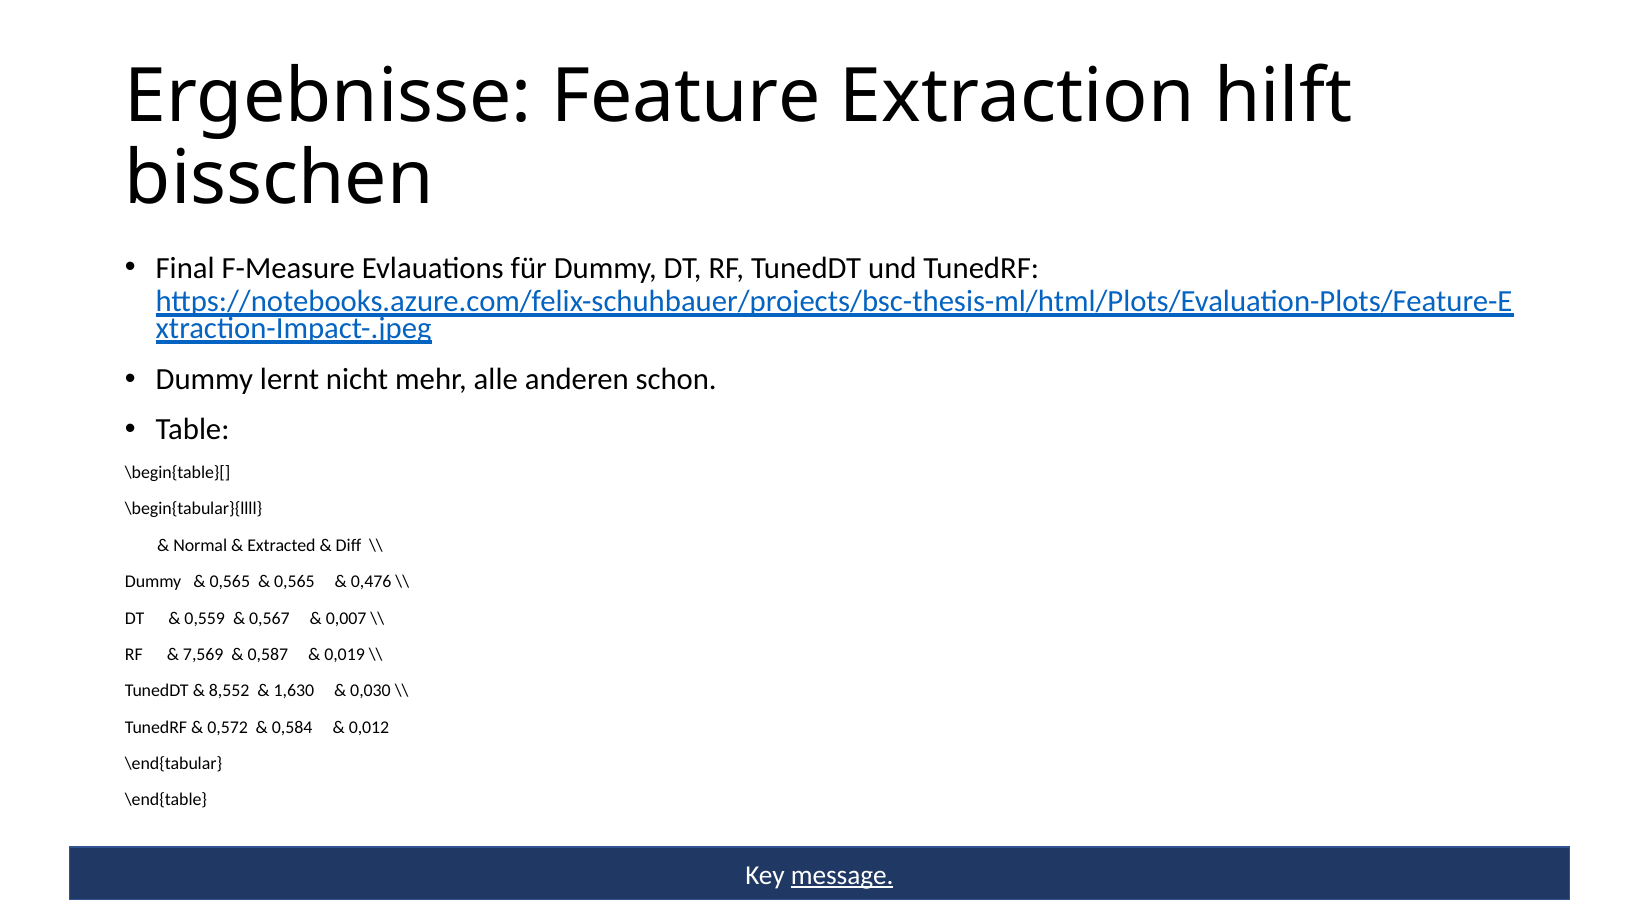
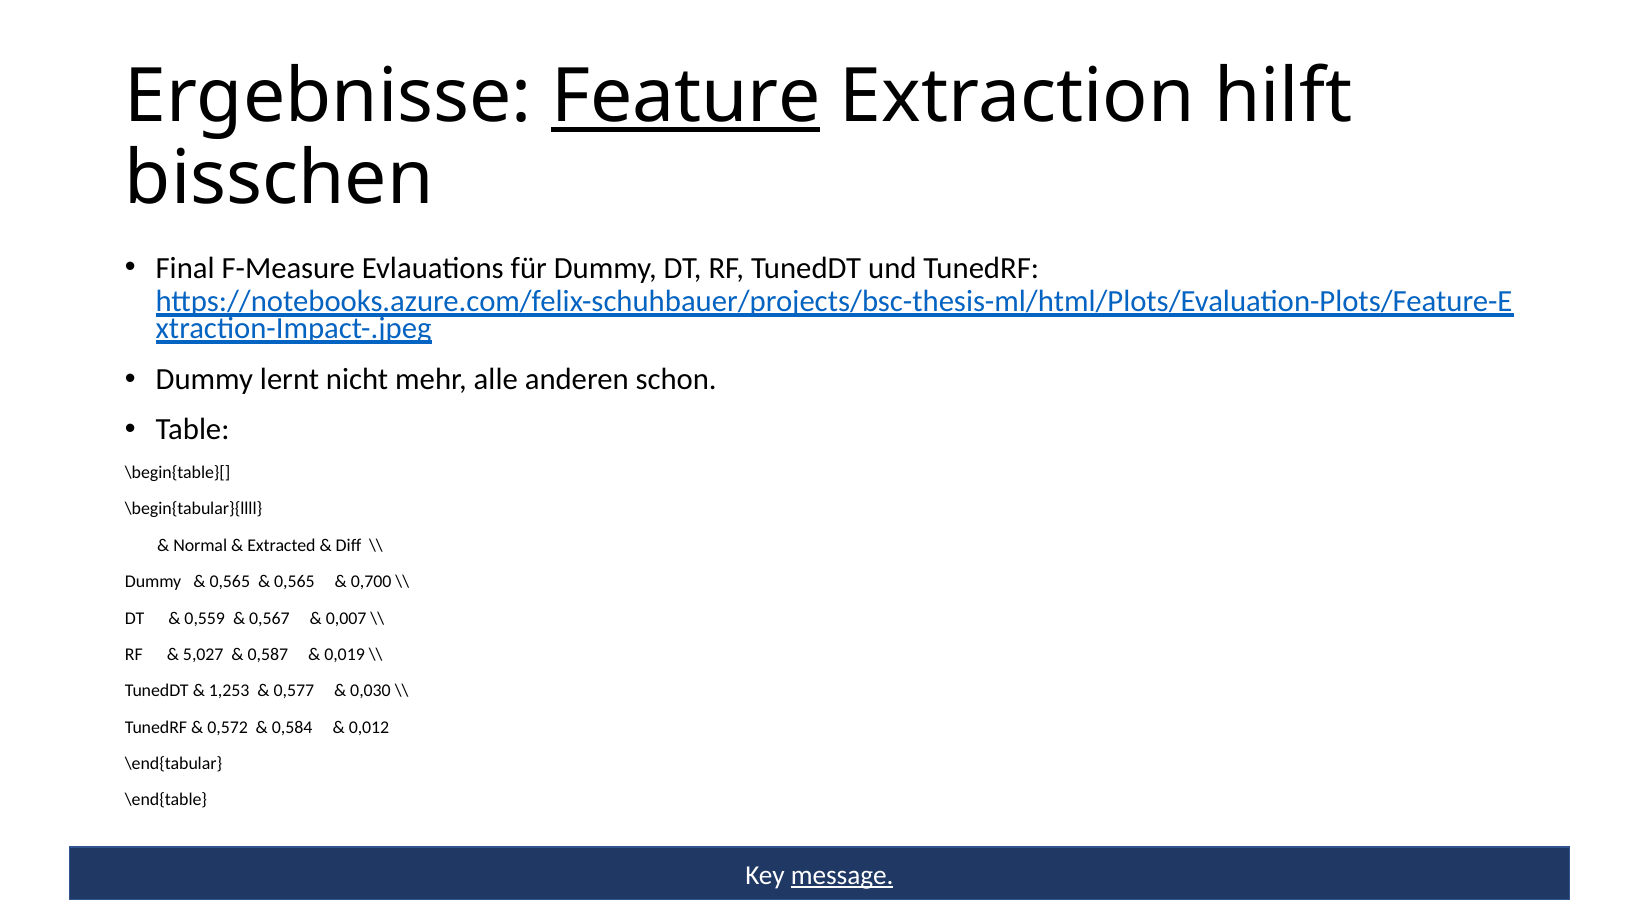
Feature underline: none -> present
0,476: 0,476 -> 0,700
7,569: 7,569 -> 5,027
8,552: 8,552 -> 1,253
1,630: 1,630 -> 0,577
